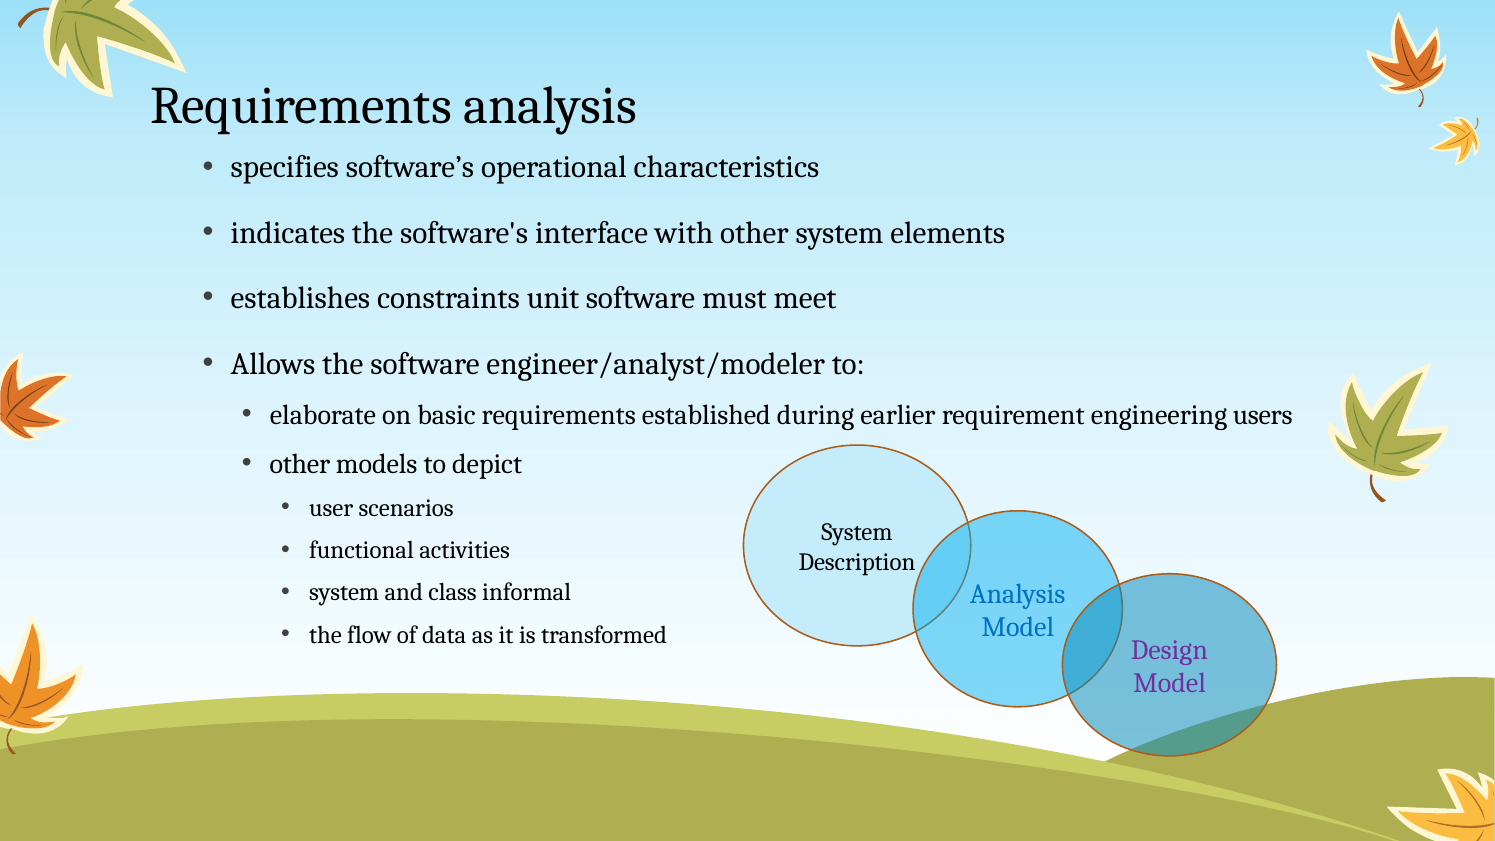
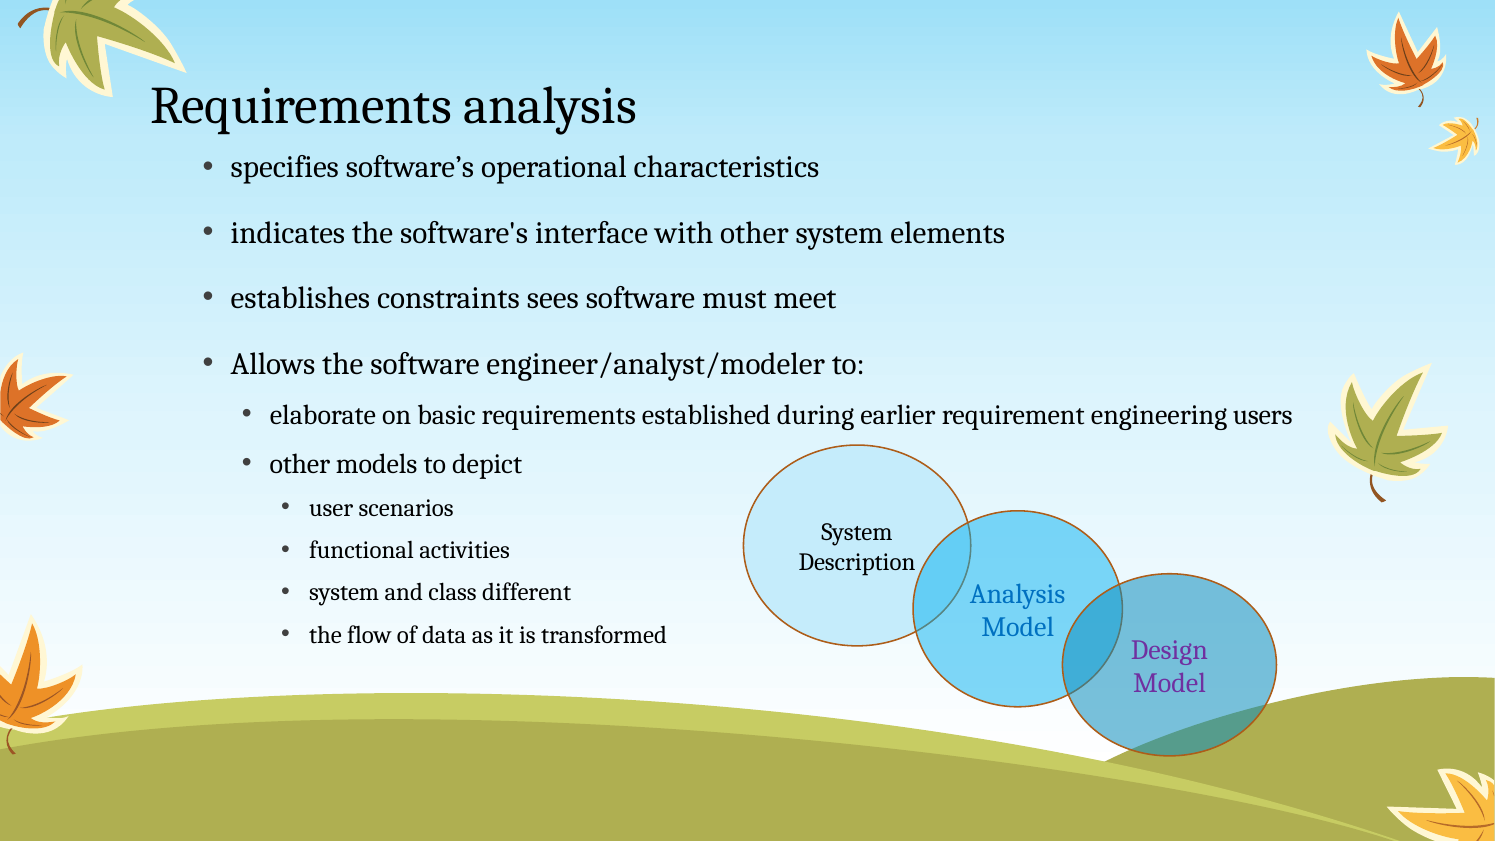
unit: unit -> sees
informal: informal -> different
